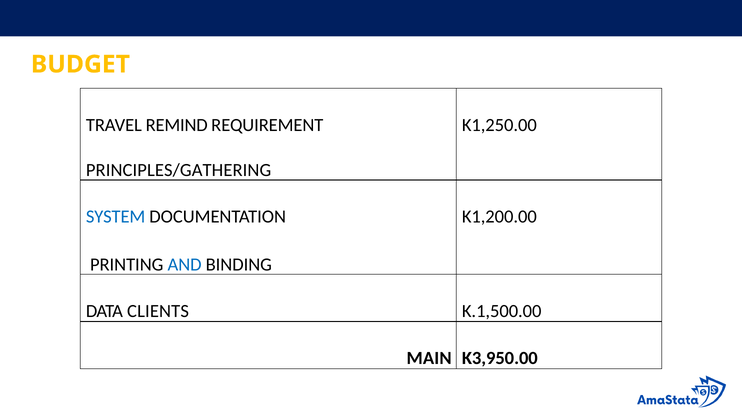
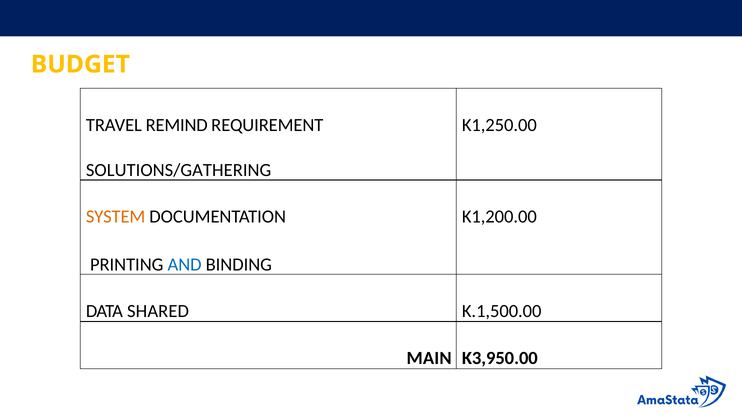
PRINCIPLES/GATHERING: PRINCIPLES/GATHERING -> SOLUTIONS/GATHERING
SYSTEM colour: blue -> orange
CLIENTS: CLIENTS -> SHARED
